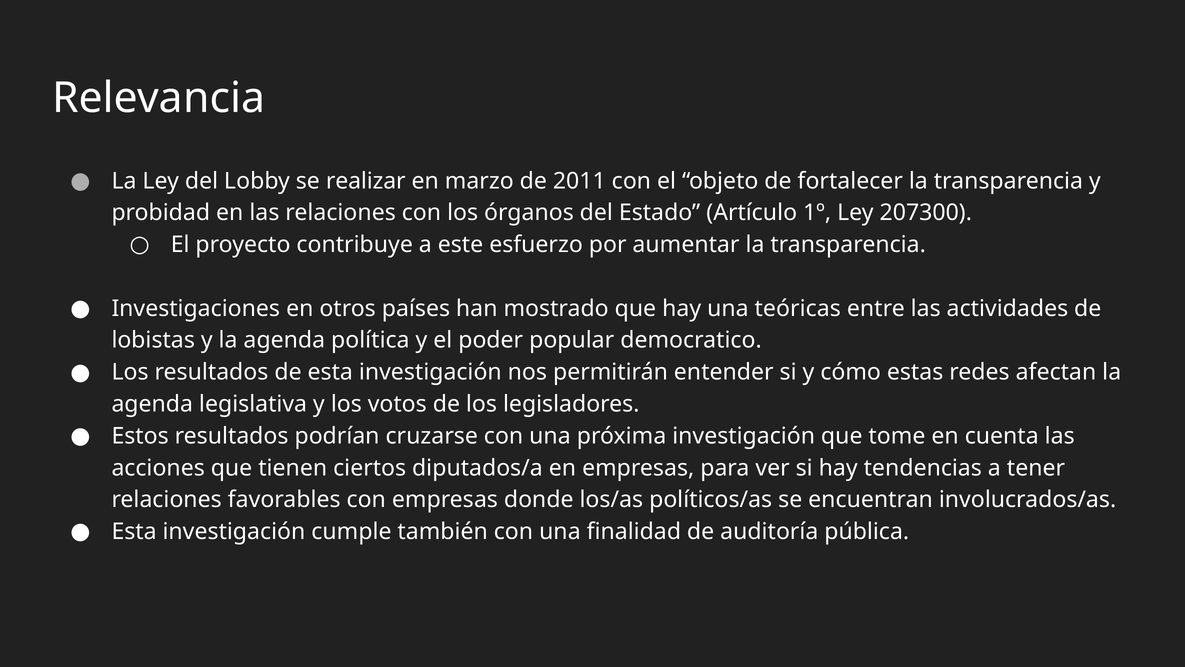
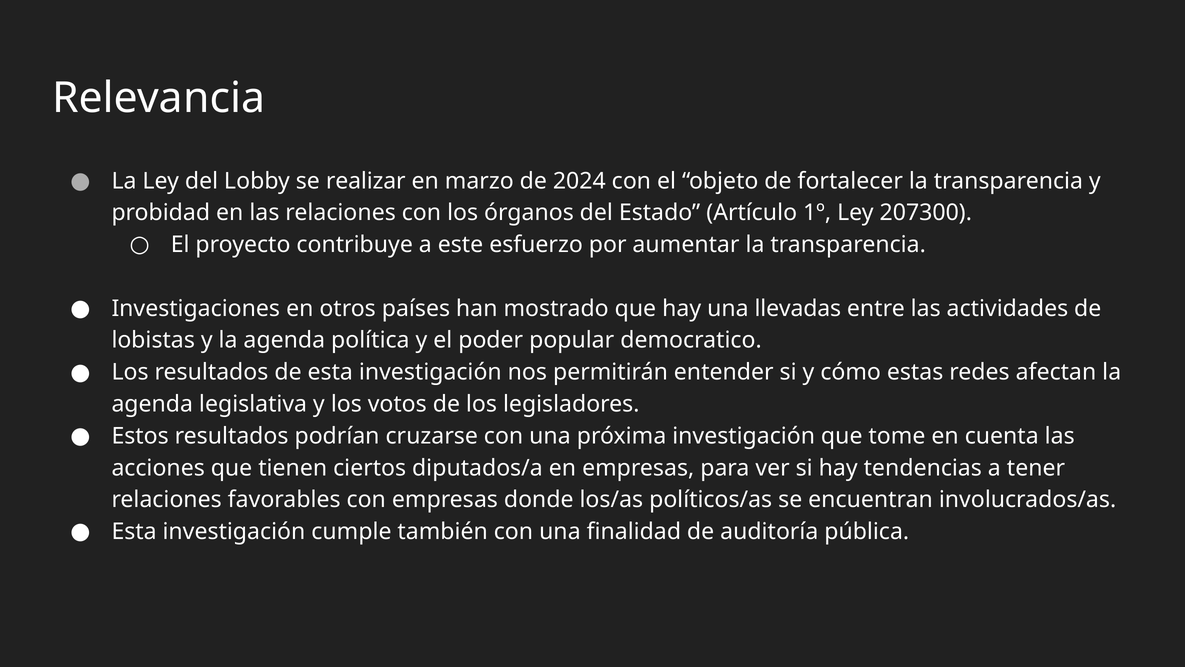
2011: 2011 -> 2024
teóricas: teóricas -> llevadas
